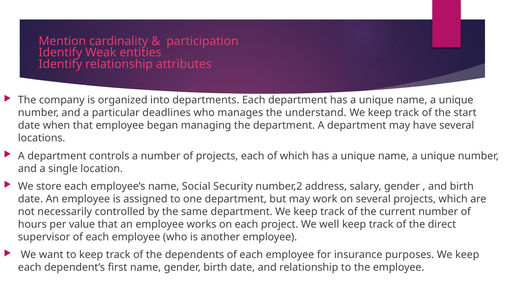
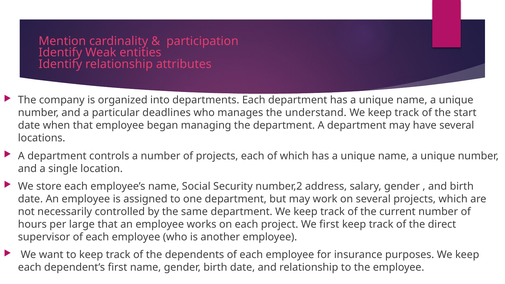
value: value -> large
We well: well -> first
